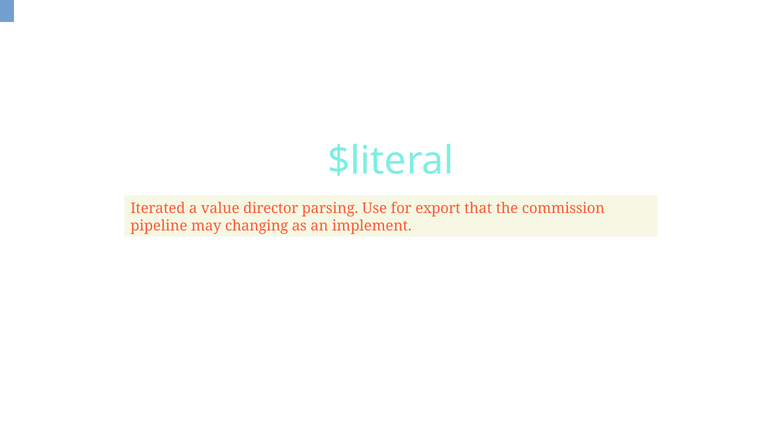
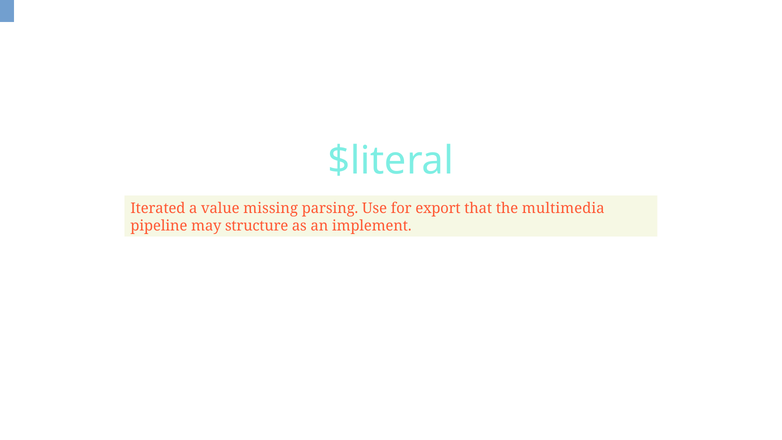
director: director -> missing
commission: commission -> multimedia
changing: changing -> structure
